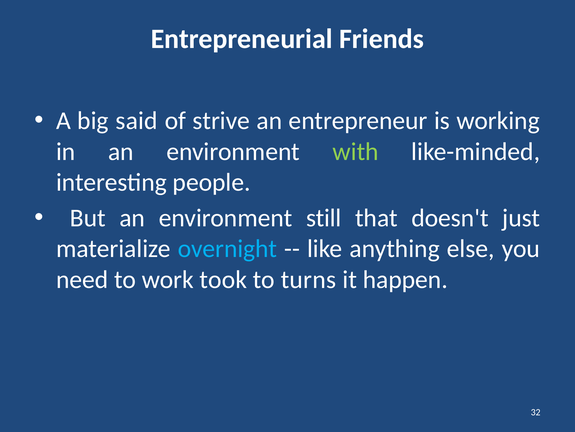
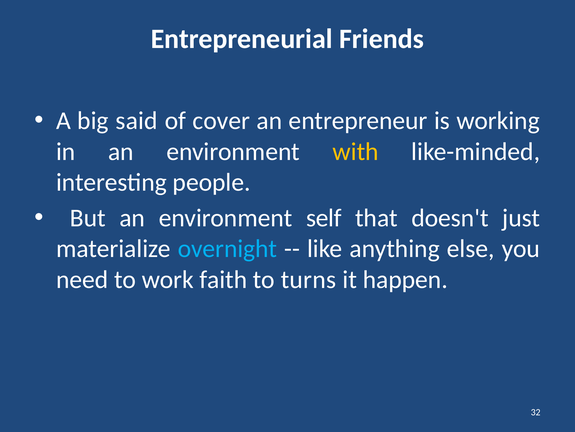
strive: strive -> cover
with colour: light green -> yellow
still: still -> self
took: took -> faith
